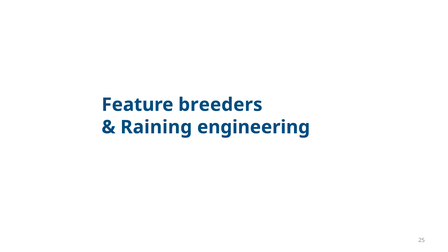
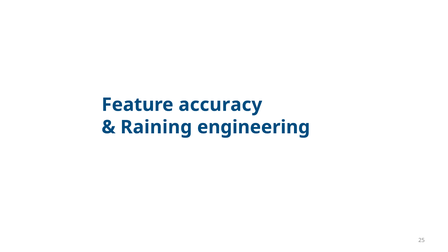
breeders: breeders -> accuracy
